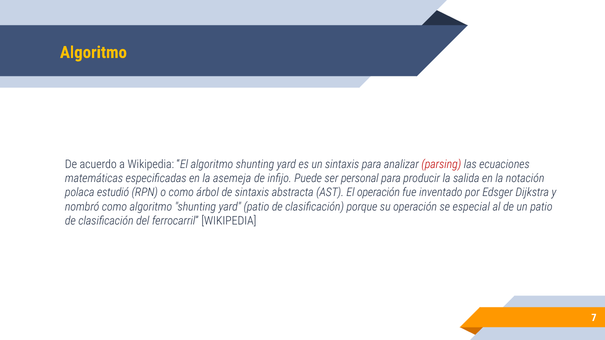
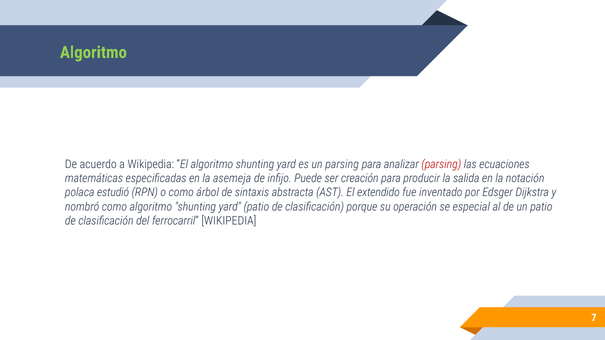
Algoritmo at (93, 52) colour: yellow -> light green
un sintaxis: sintaxis -> parsing
personal: personal -> creación
El operación: operación -> extendido
